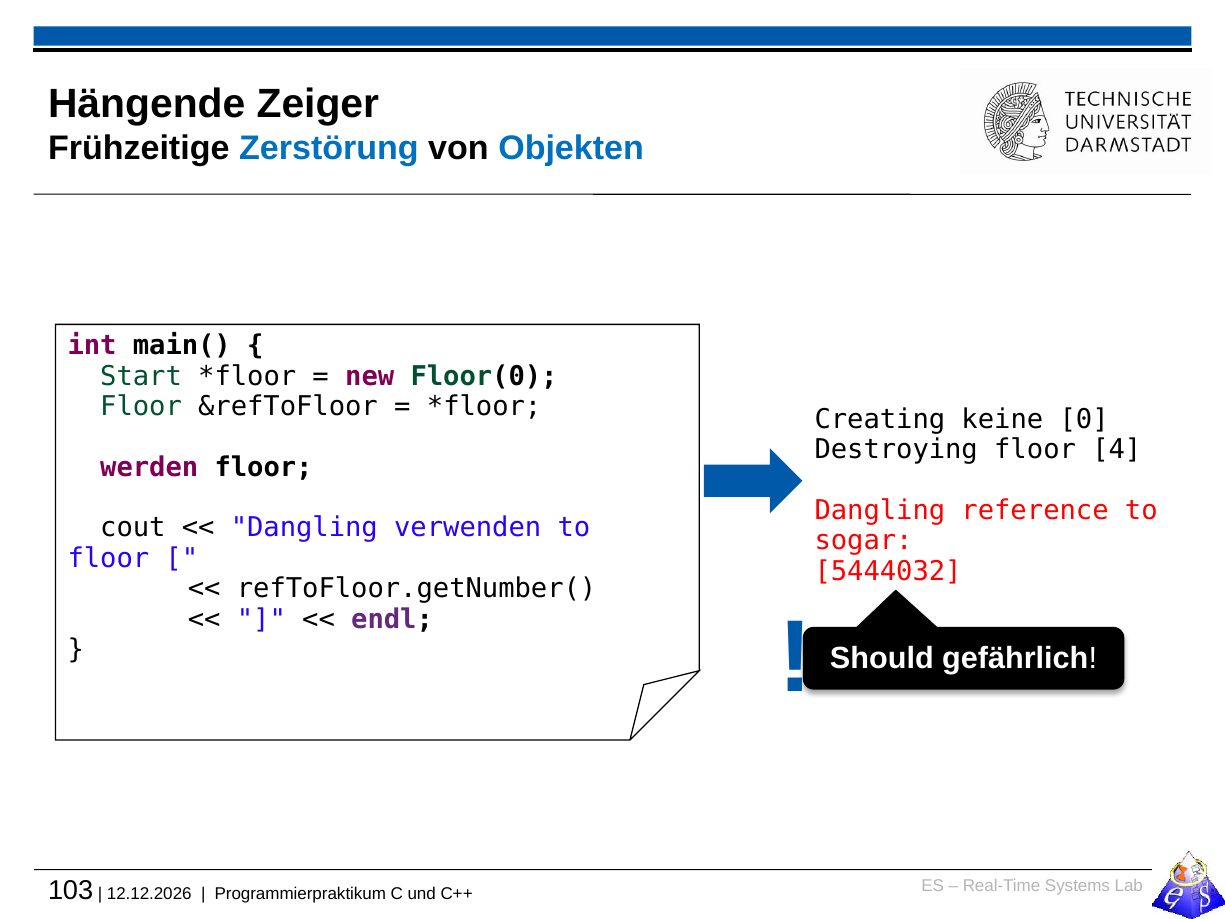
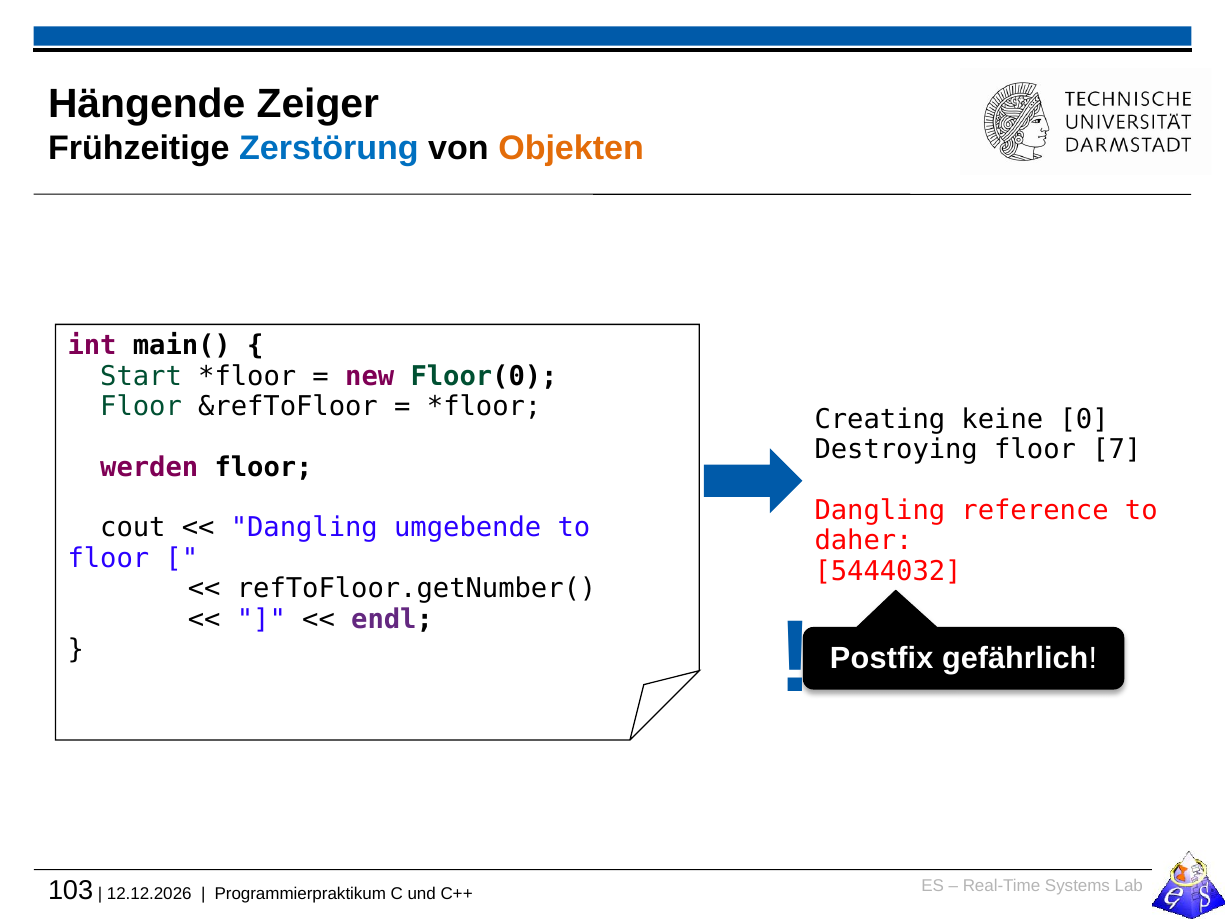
Objekten colour: blue -> orange
4: 4 -> 7
verwenden: verwenden -> umgebende
sogar: sogar -> daher
Should: Should -> Postfix
